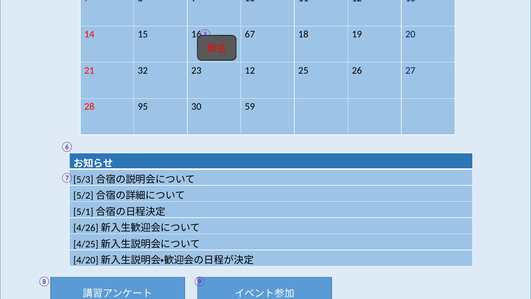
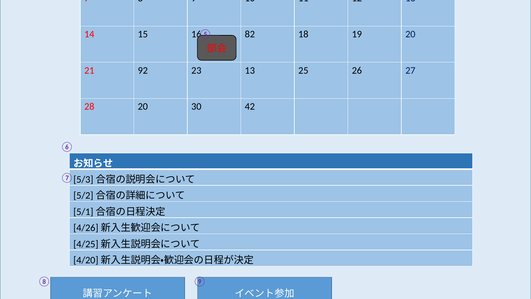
67: 67 -> 82
32: 32 -> 92
23 12: 12 -> 13
28 95: 95 -> 20
59: 59 -> 42
